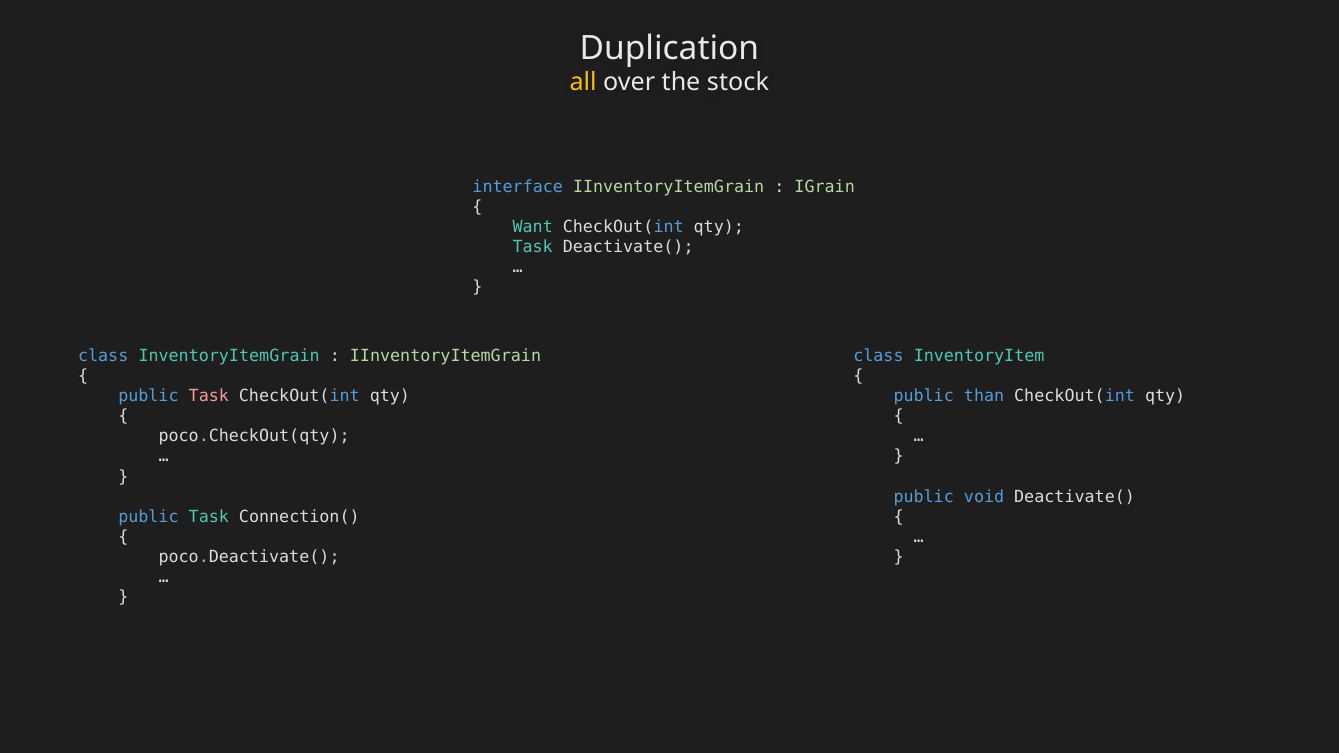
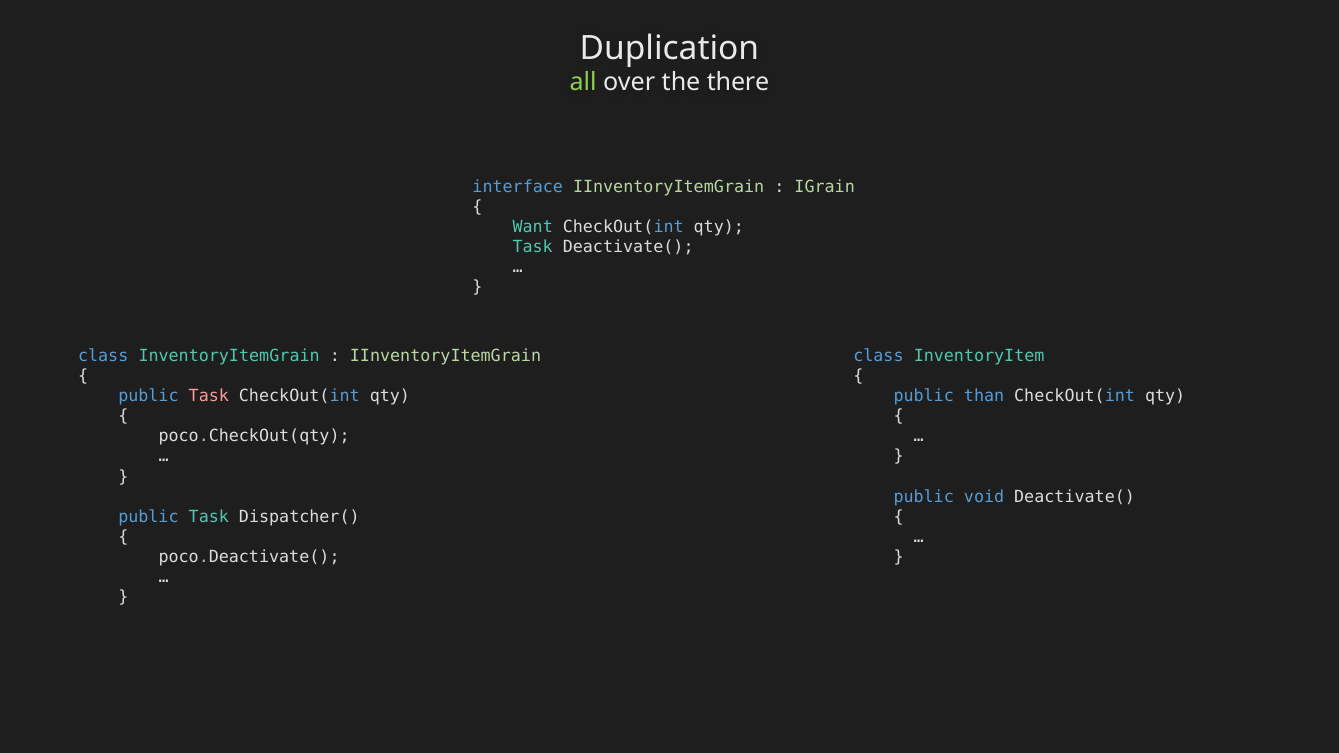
all colour: yellow -> light green
stock: stock -> there
Connection(: Connection( -> Dispatcher(
